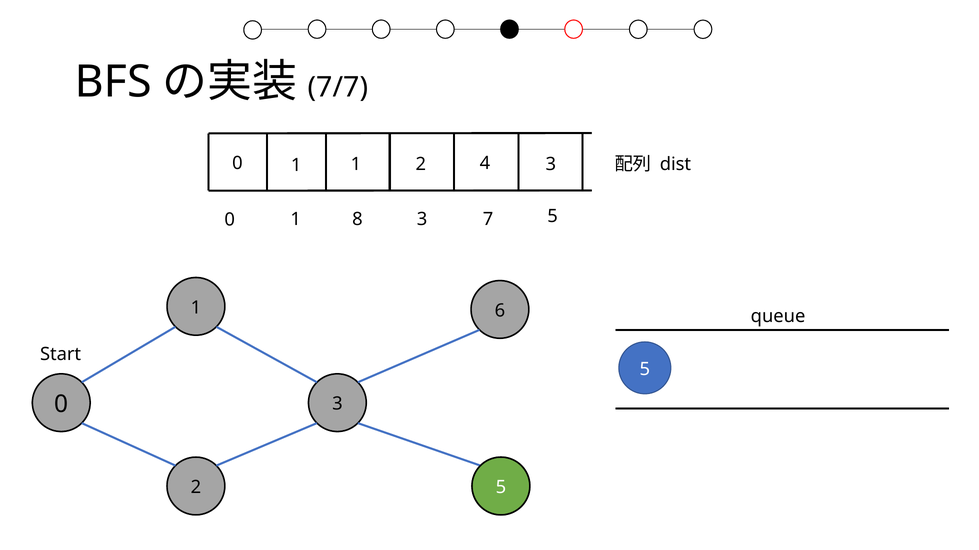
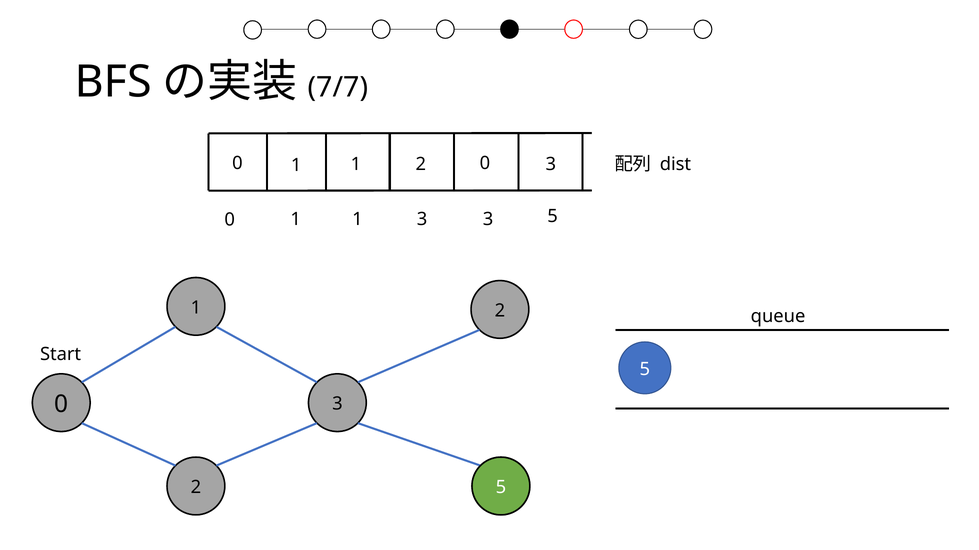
4 at (485, 163): 4 -> 0
0 1 8: 8 -> 1
3 7: 7 -> 3
1 6: 6 -> 2
